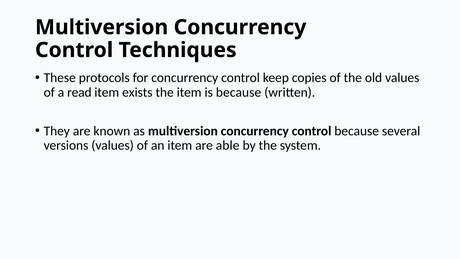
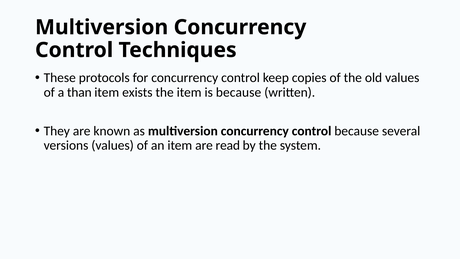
read: read -> than
able: able -> read
